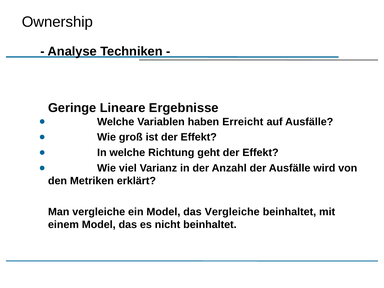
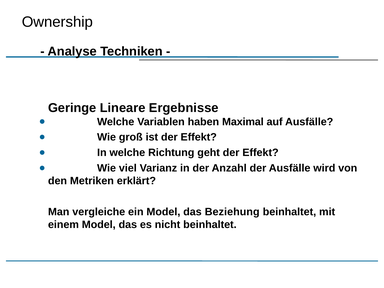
Erreicht: Erreicht -> Maximal
das Vergleiche: Vergleiche -> Beziehung
